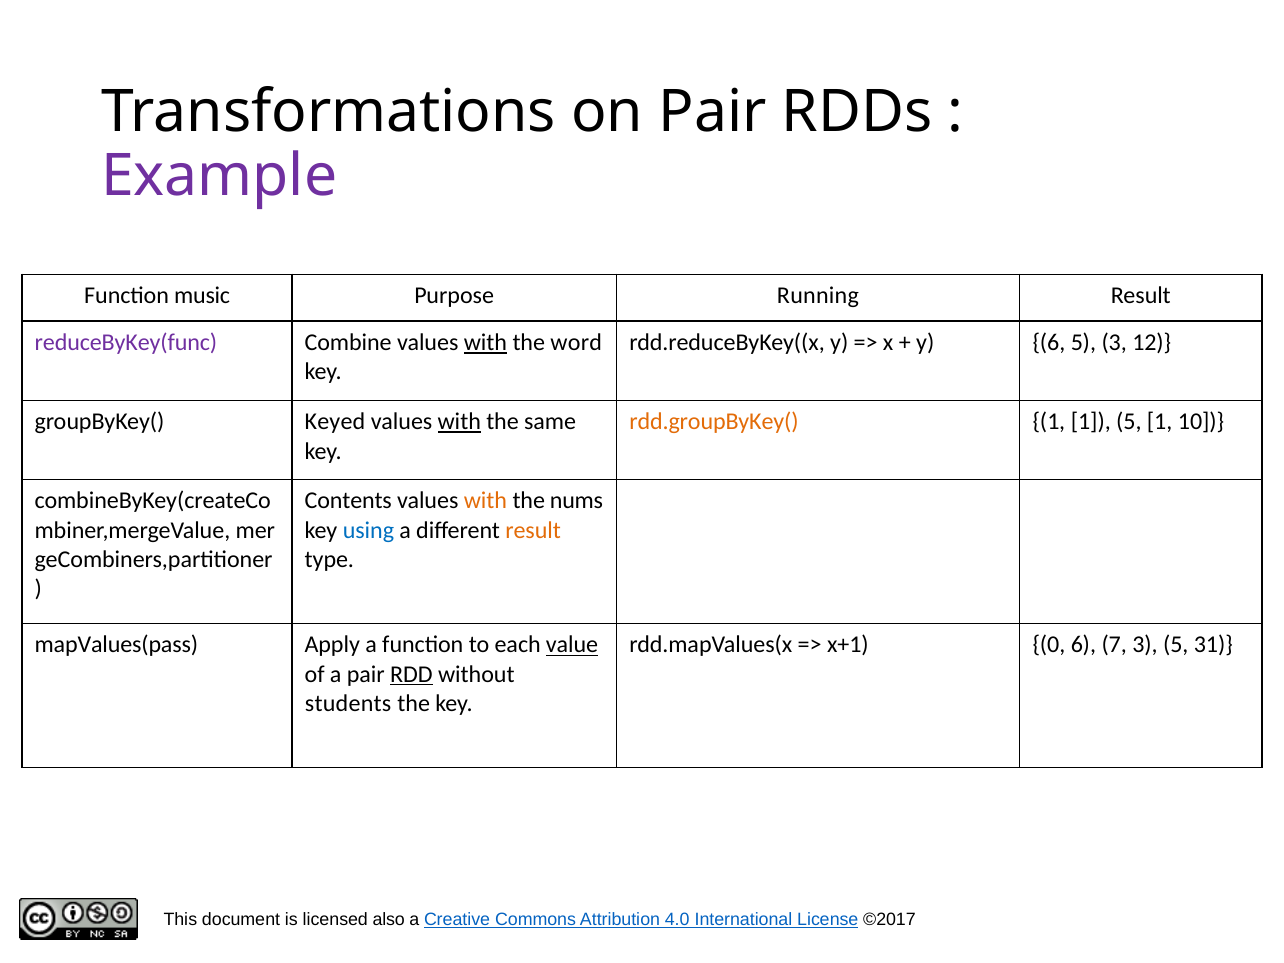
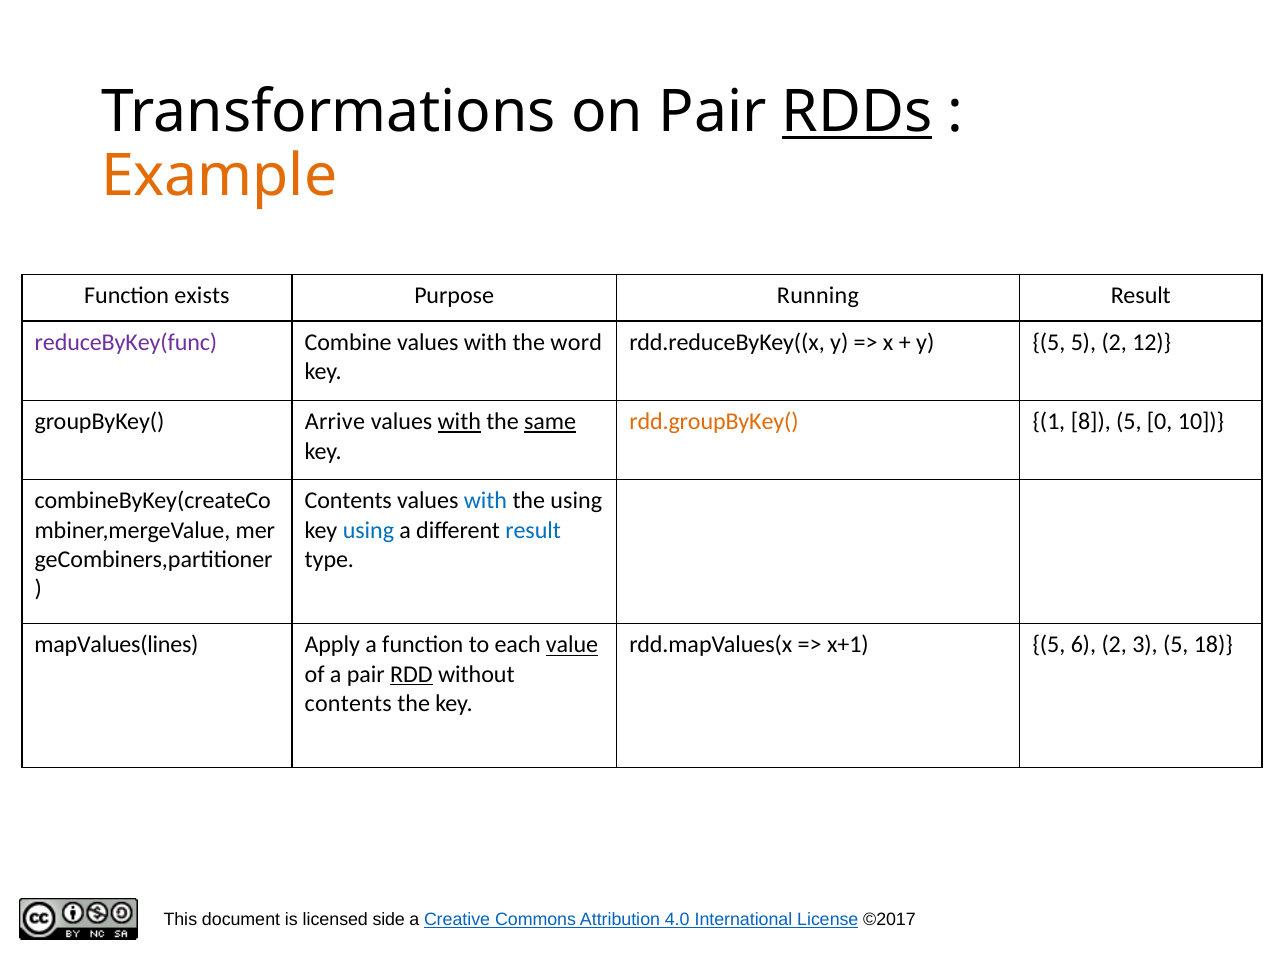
RDDs underline: none -> present
Example colour: purple -> orange
music: music -> exists
with at (485, 343) underline: present -> none
y 6: 6 -> 5
5 3: 3 -> 2
Keyed: Keyed -> Arrive
same underline: none -> present
1 1: 1 -> 8
5 1: 1 -> 0
with at (485, 501) colour: orange -> blue
the nums: nums -> using
result at (533, 530) colour: orange -> blue
mapValues(pass: mapValues(pass -> mapValues(lines
x+1 0: 0 -> 5
6 7: 7 -> 2
31: 31 -> 18
students at (348, 704): students -> contents
also: also -> side
